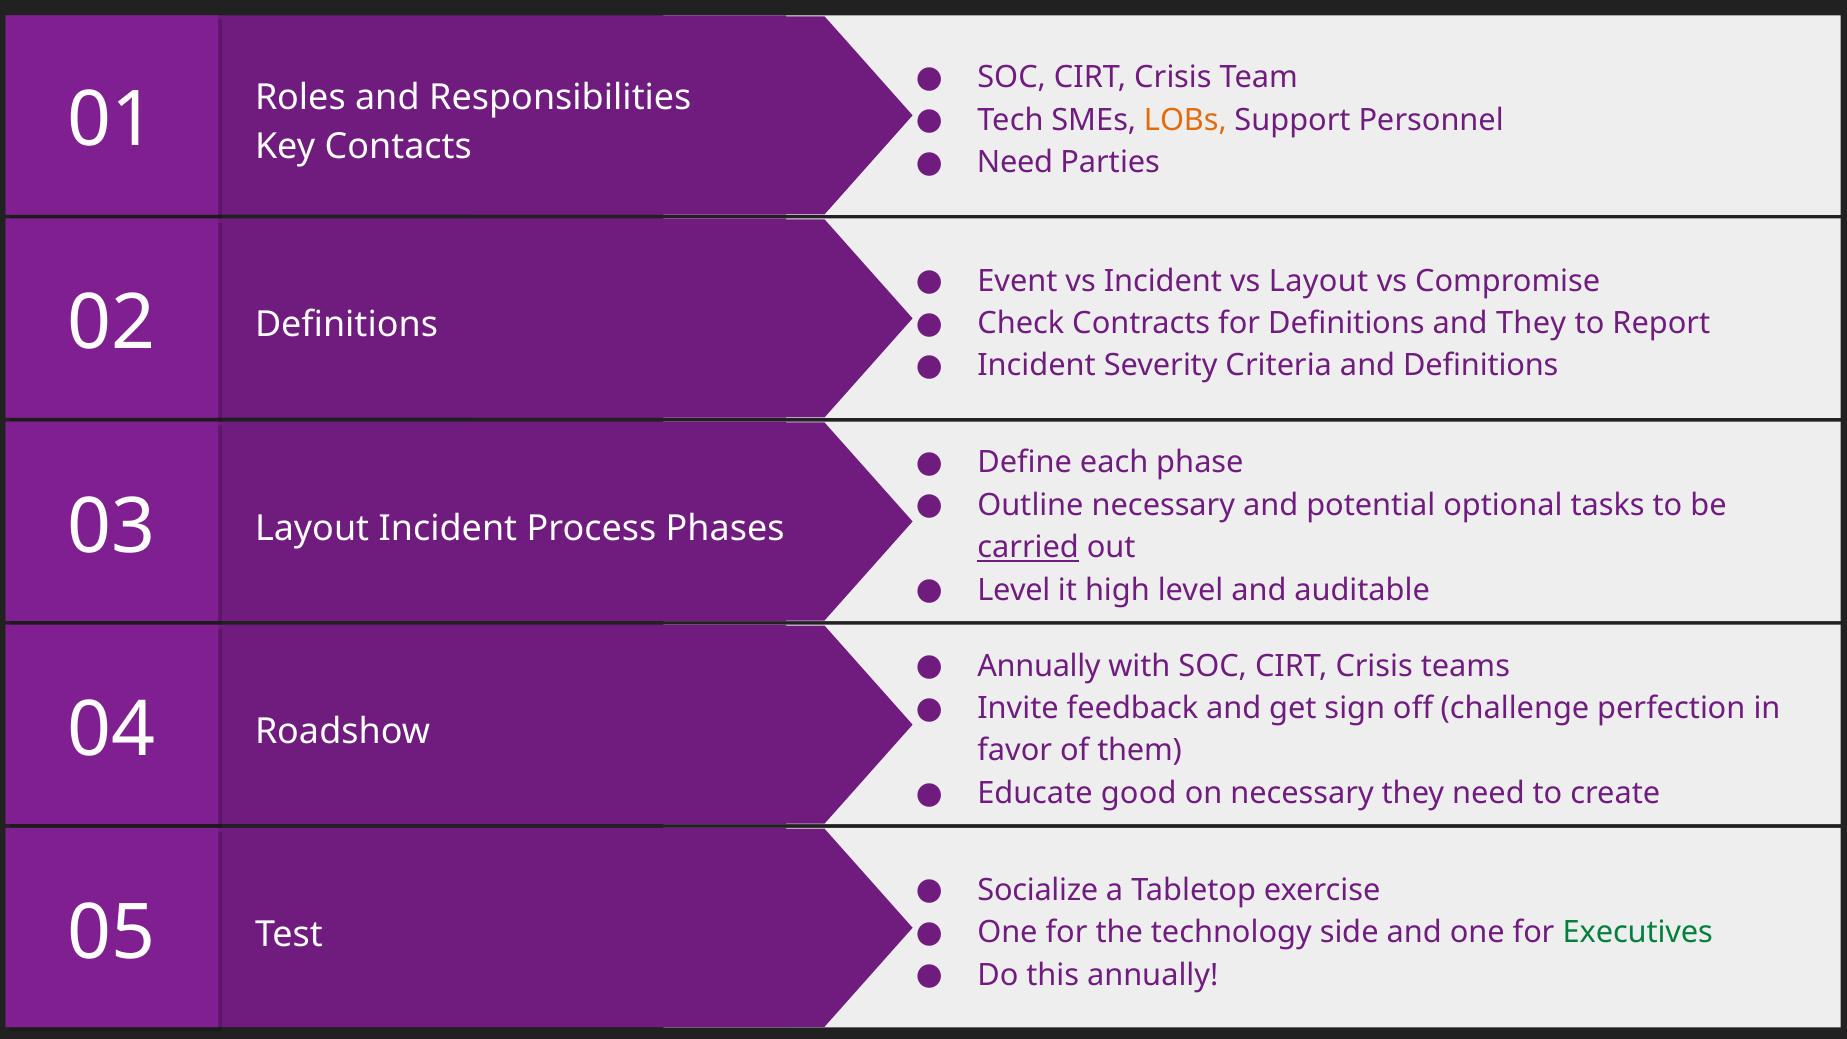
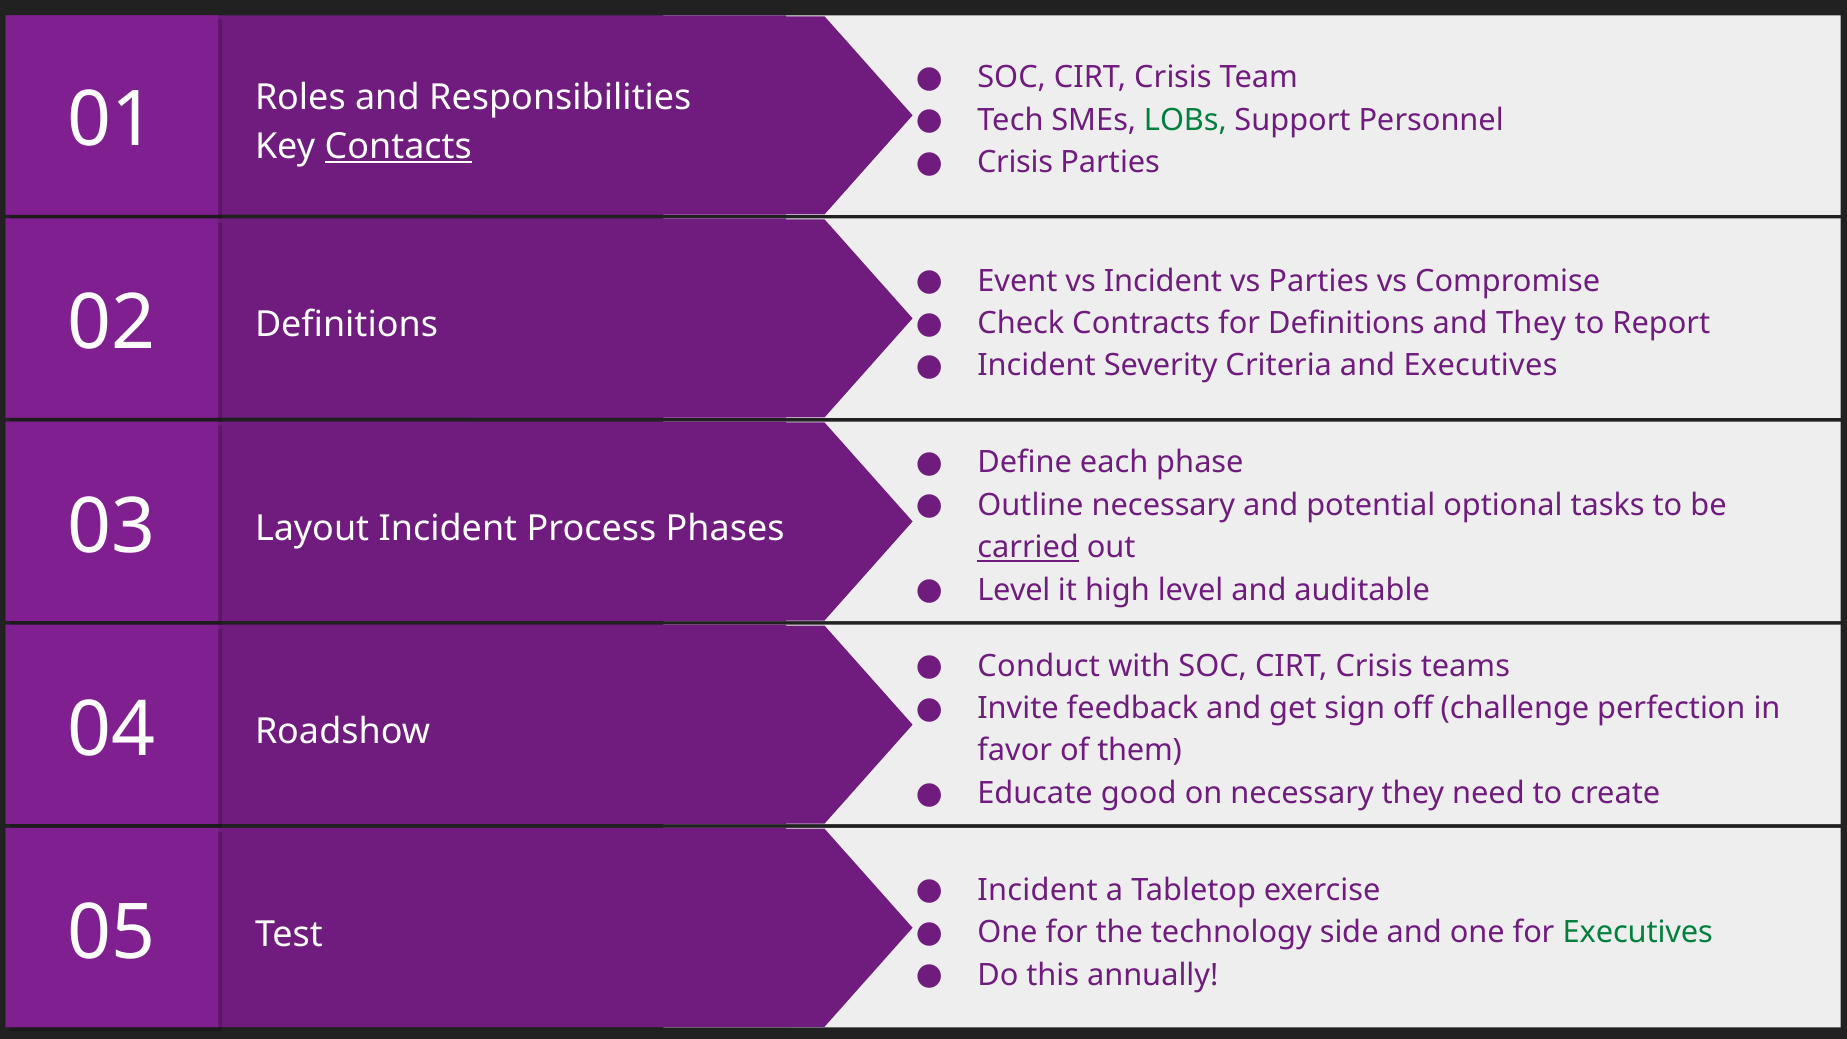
LOBs colour: orange -> green
Contacts underline: none -> present
Need at (1015, 163): Need -> Crisis
vs Layout: Layout -> Parties
and Definitions: Definitions -> Executives
Annually at (1039, 666): Annually -> Conduct
Socialize at (1038, 890): Socialize -> Incident
